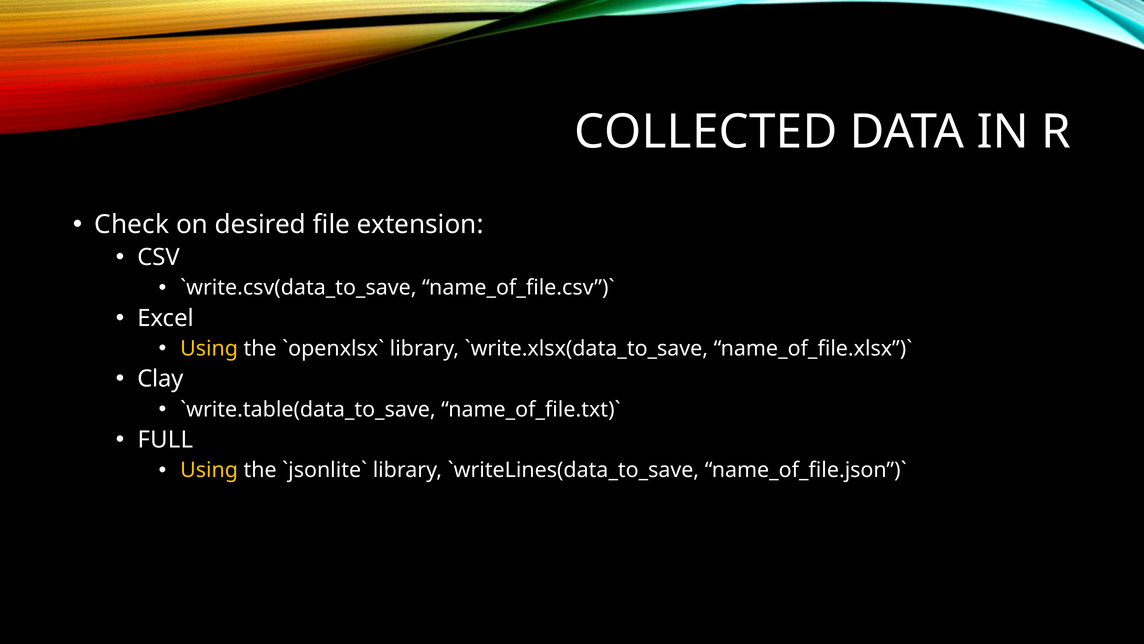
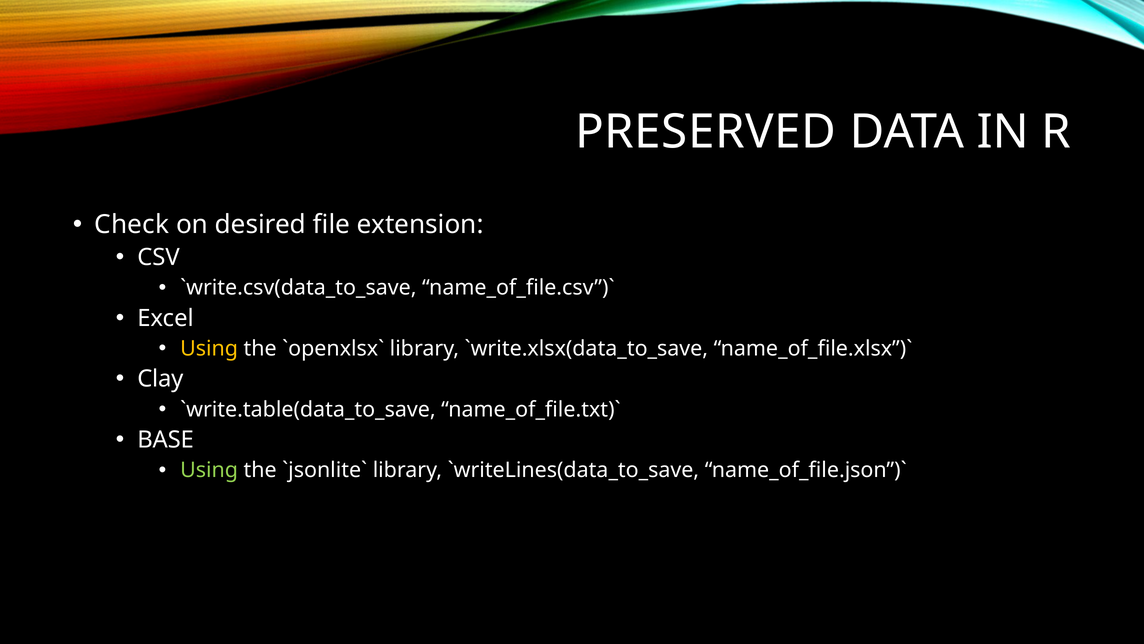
COLLECTED: COLLECTED -> PRESERVED
FULL: FULL -> BASE
Using at (209, 470) colour: yellow -> light green
